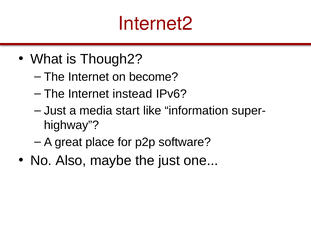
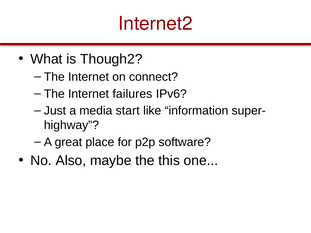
become: become -> connect
instead: instead -> failures
the just: just -> this
